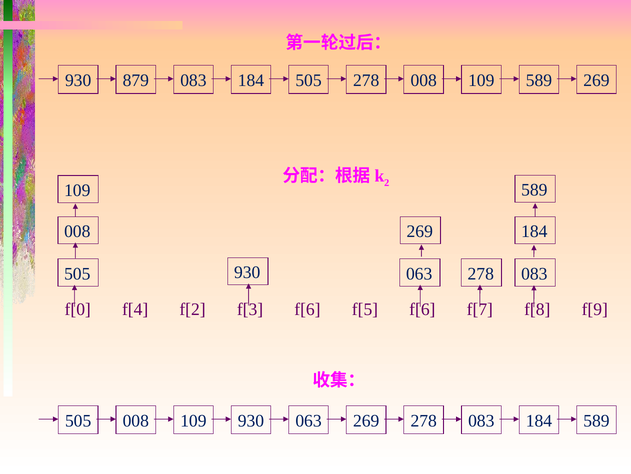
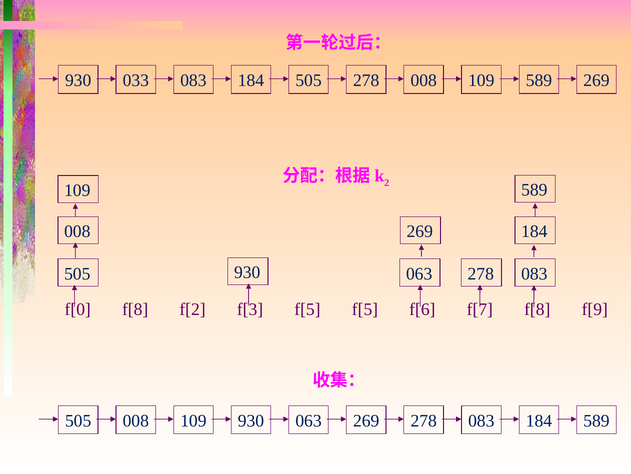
879: 879 -> 033
f[0 f[4: f[4 -> f[8
f[3 f[6: f[6 -> f[5
